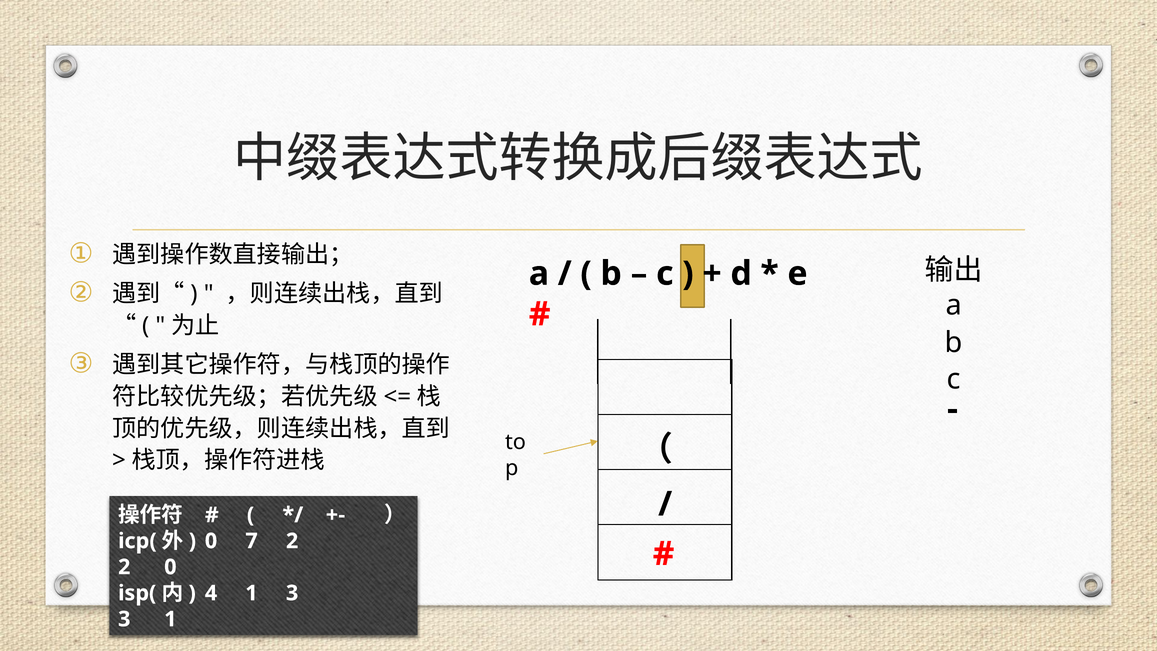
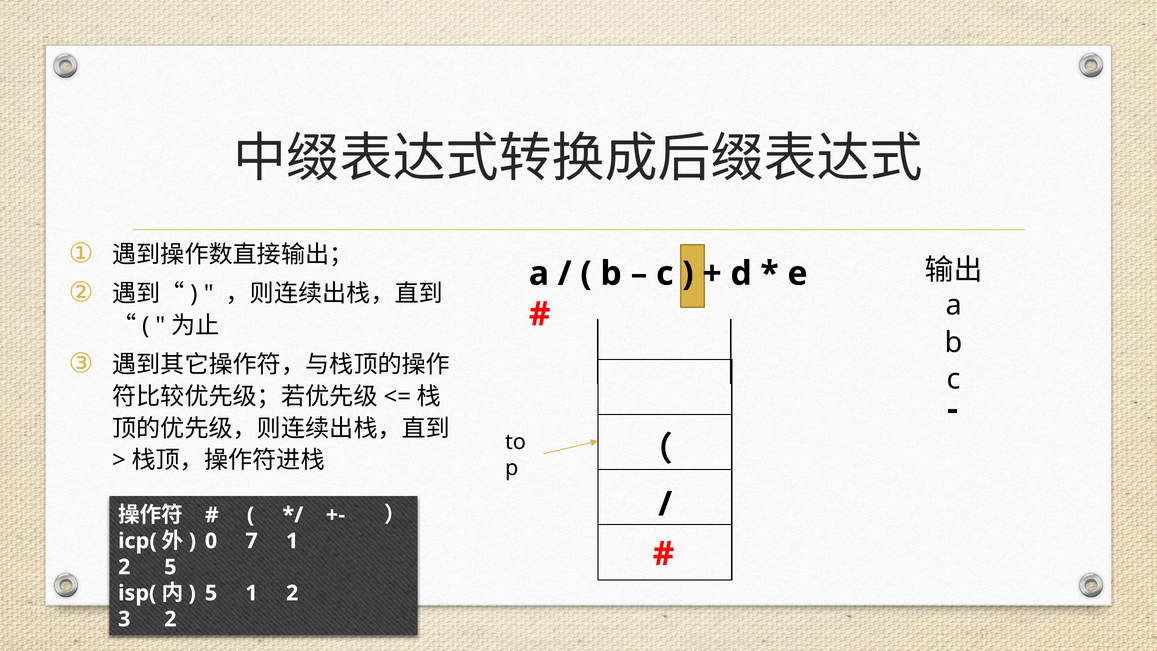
7 2: 2 -> 1
2 0: 0 -> 5
4 at (211, 593): 4 -> 5
3 at (292, 593): 3 -> 2
3 1: 1 -> 2
